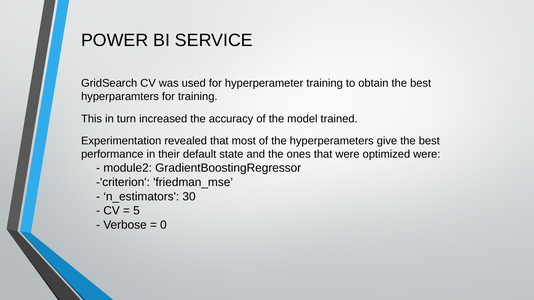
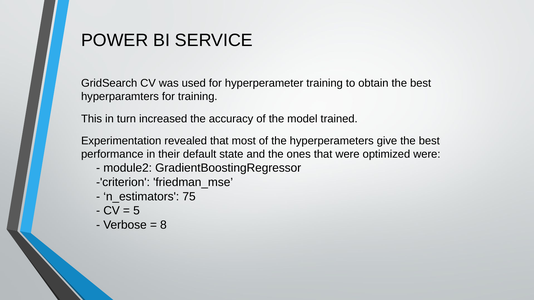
30: 30 -> 75
0: 0 -> 8
